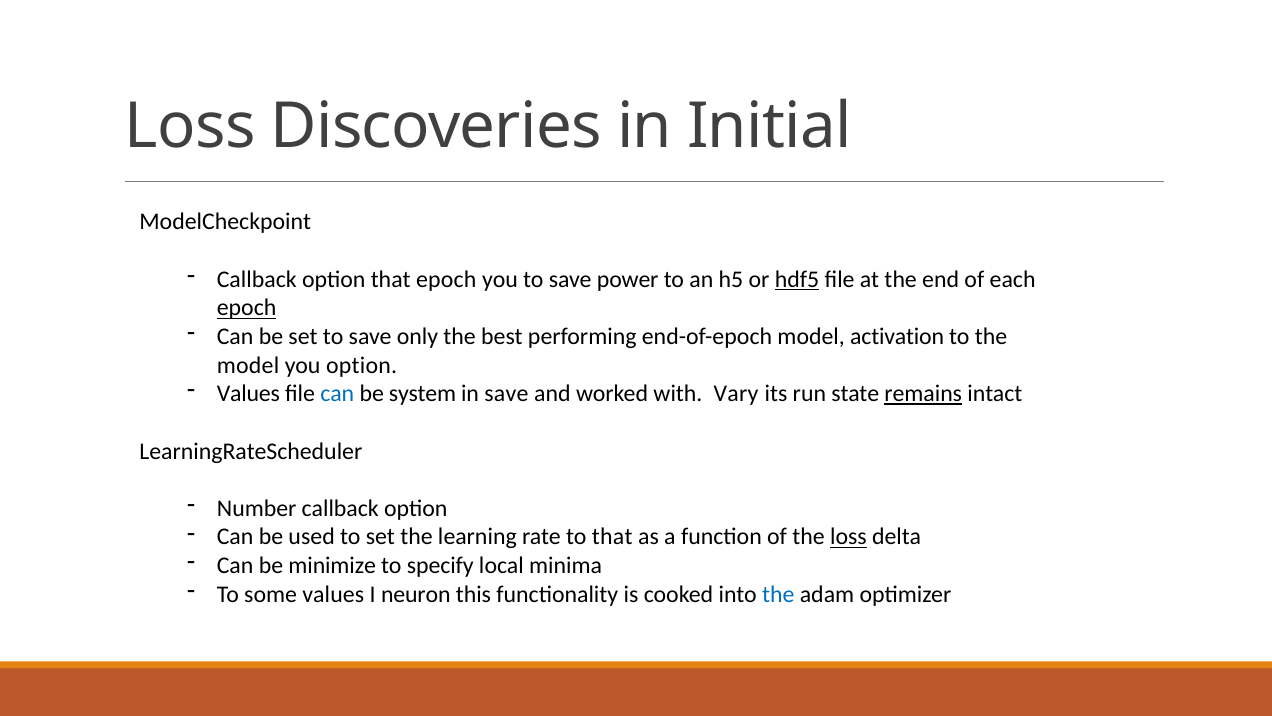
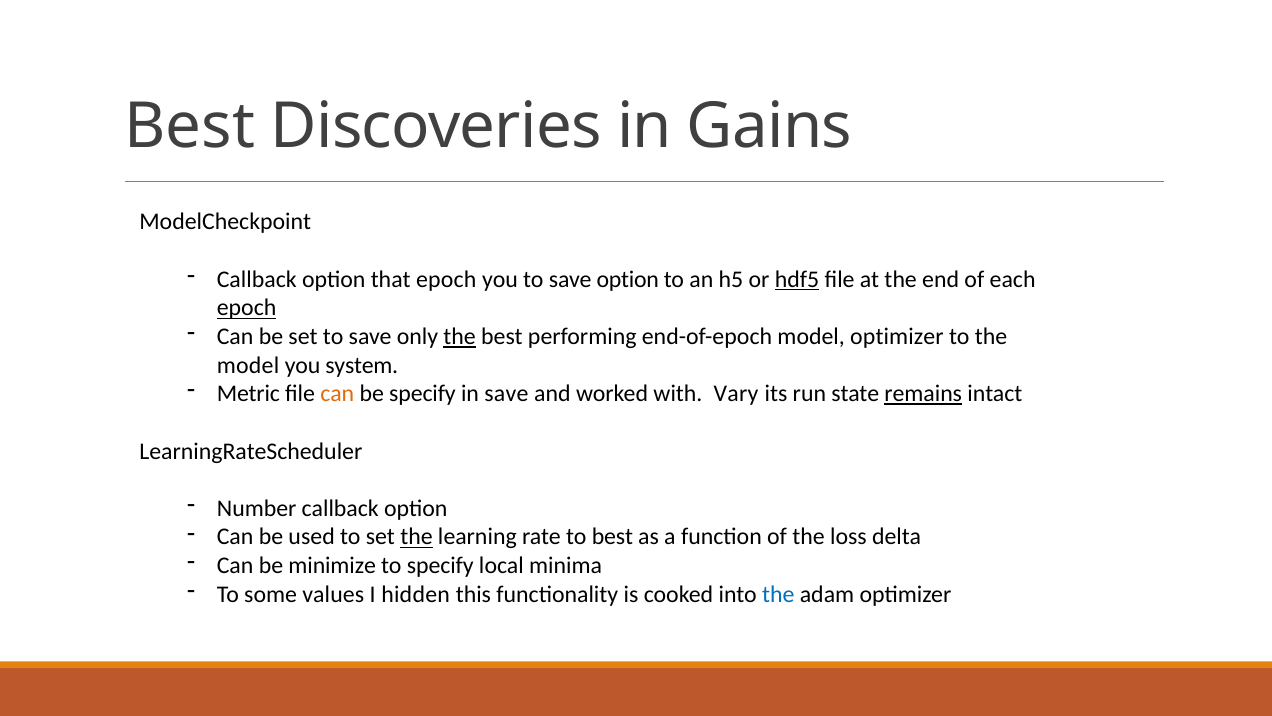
Loss at (190, 126): Loss -> Best
Initial: Initial -> Gains
save power: power -> option
the at (460, 336) underline: none -> present
model activation: activation -> optimizer
you option: option -> system
Values at (248, 394): Values -> Metric
can at (337, 394) colour: blue -> orange
be system: system -> specify
the at (417, 537) underline: none -> present
to that: that -> best
loss at (848, 537) underline: present -> none
neuron: neuron -> hidden
